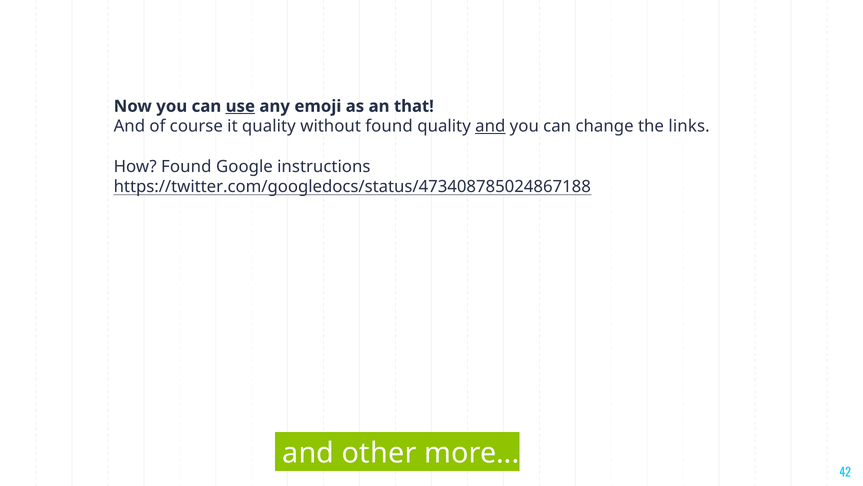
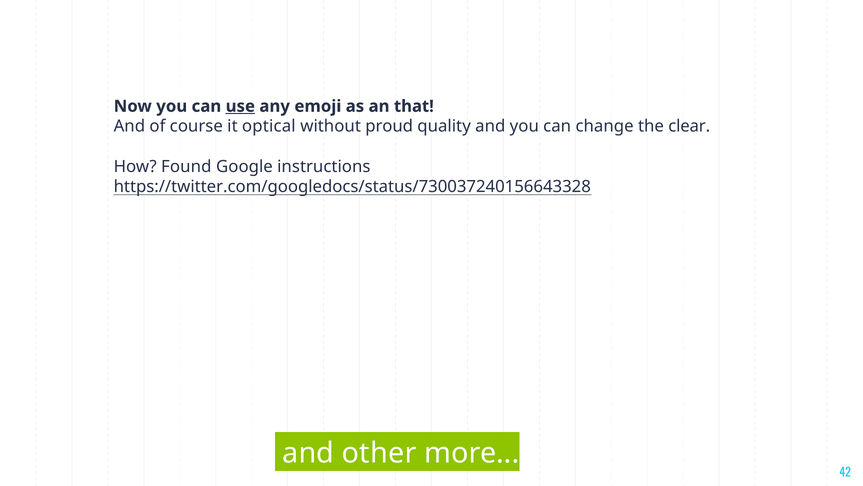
it quality: quality -> optical
without found: found -> proud
and at (490, 126) underline: present -> none
links: links -> clear
https://twitter.com/googledocs/status/473408785024867188: https://twitter.com/googledocs/status/473408785024867188 -> https://twitter.com/googledocs/status/730037240156643328
